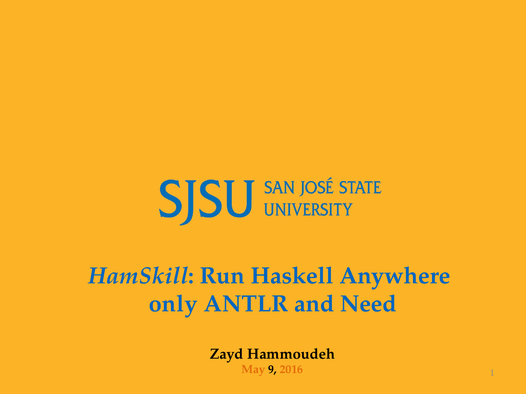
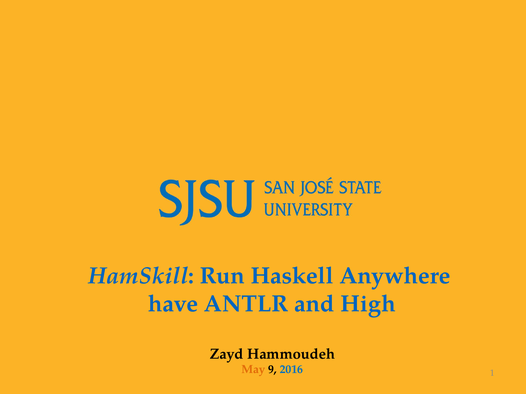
only: only -> have
Need: Need -> High
2016 colour: orange -> blue
